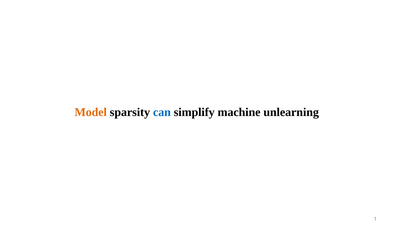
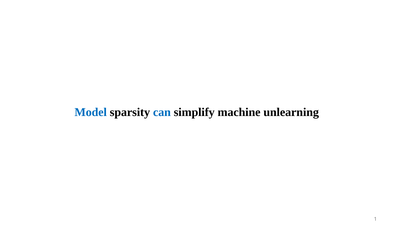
Model colour: orange -> blue
